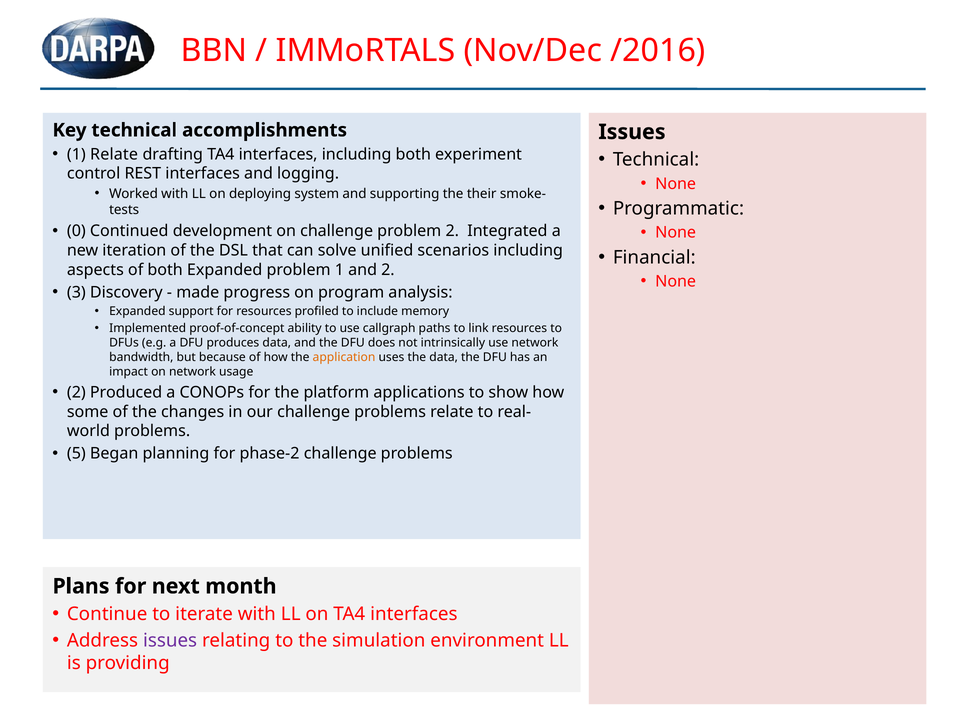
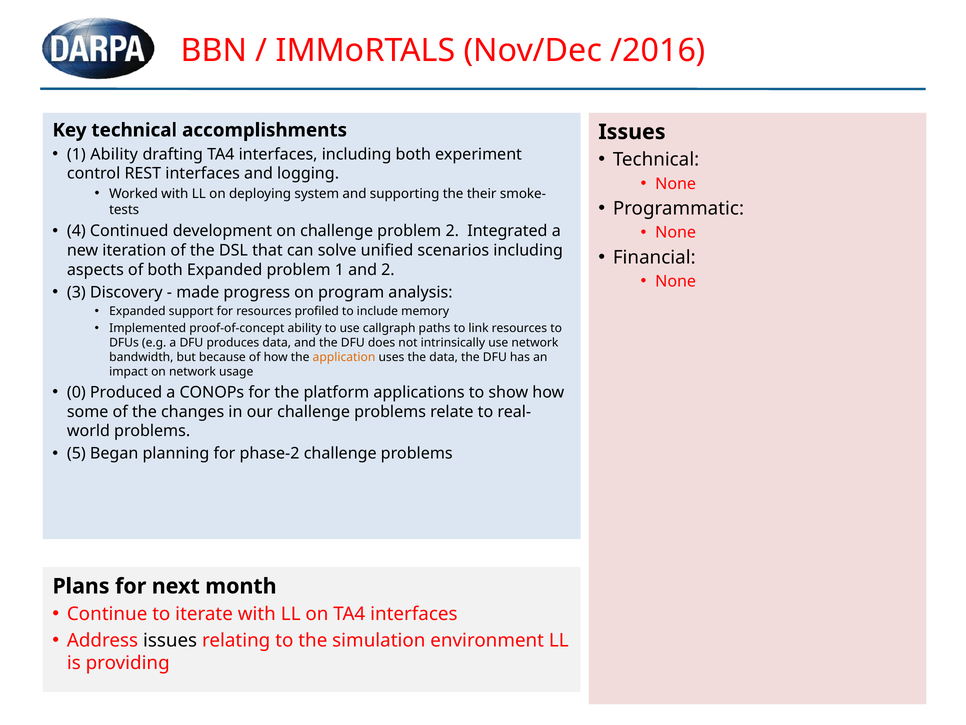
1 Relate: Relate -> Ability
0: 0 -> 4
2 at (76, 392): 2 -> 0
issues at (170, 640) colour: purple -> black
